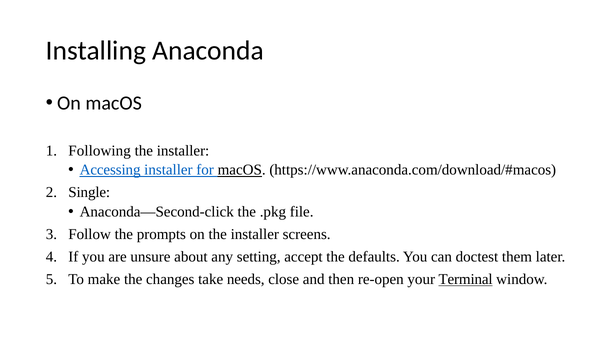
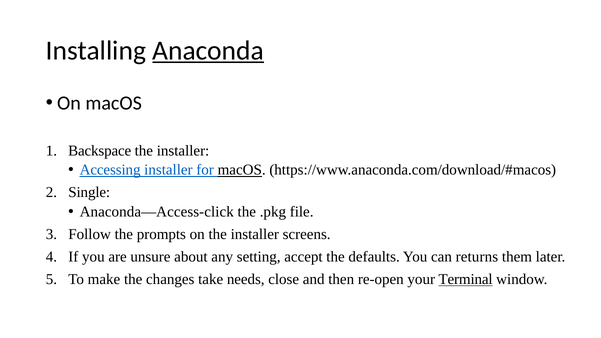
Anaconda underline: none -> present
Following: Following -> Backspace
Anaconda—Second-click: Anaconda—Second-click -> Anaconda—Access-click
doctest: doctest -> returns
